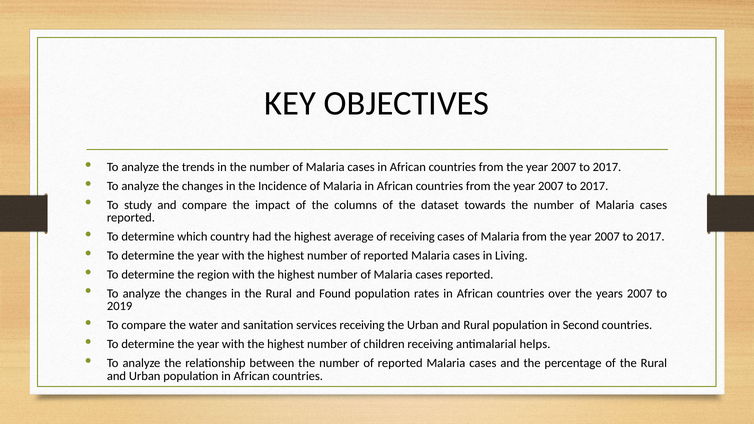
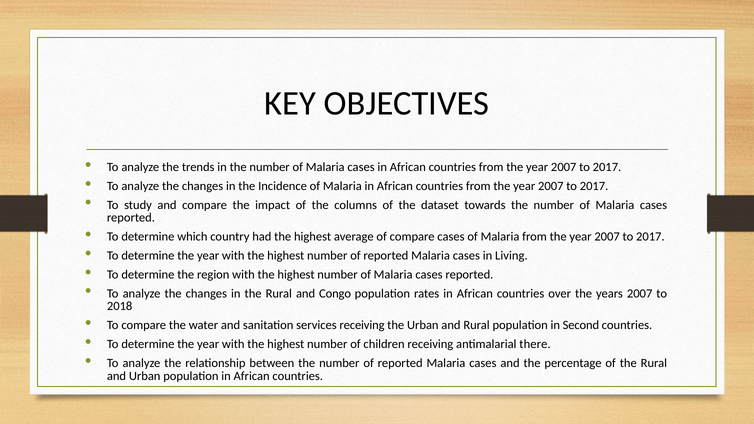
of receiving: receiving -> compare
Found: Found -> Congo
2019: 2019 -> 2018
helps: helps -> there
